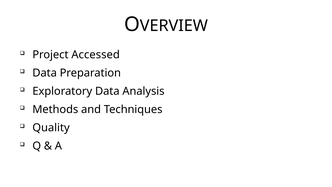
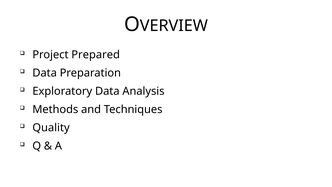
Accessed: Accessed -> Prepared
